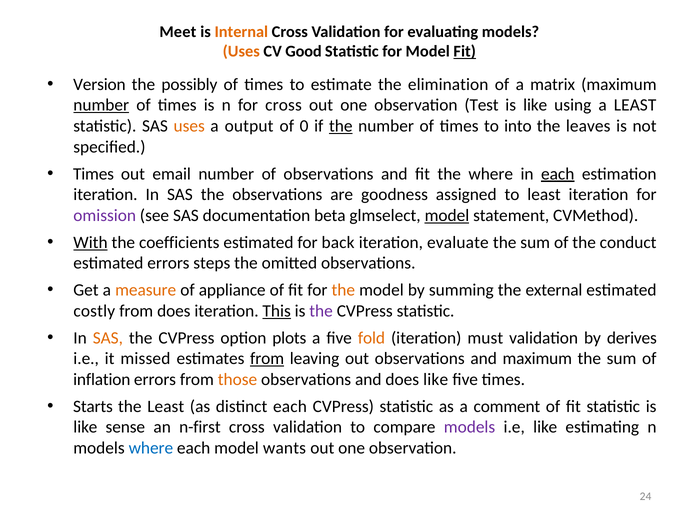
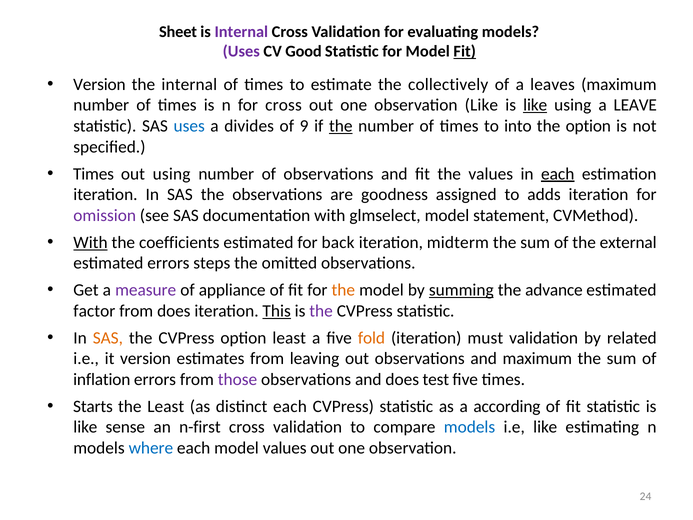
Meet: Meet -> Sheet
Internal at (241, 32) colour: orange -> purple
Uses at (241, 51) colour: orange -> purple
the possibly: possibly -> internal
elimination: elimination -> collectively
matrix: matrix -> leaves
number at (101, 105) underline: present -> none
observation Test: Test -> Like
like at (535, 105) underline: none -> present
a LEAST: LEAST -> LEAVE
uses at (189, 126) colour: orange -> blue
output: output -> divides
0: 0 -> 9
the leaves: leaves -> option
out email: email -> using
the where: where -> values
to least: least -> adds
documentation beta: beta -> with
model at (447, 215) underline: present -> none
evaluate: evaluate -> midterm
conduct: conduct -> external
measure colour: orange -> purple
summing underline: none -> present
external: external -> advance
costly: costly -> factor
option plots: plots -> least
derives: derives -> related
it missed: missed -> version
from at (267, 359) underline: present -> none
those colour: orange -> purple
does like: like -> test
comment: comment -> according
models at (470, 427) colour: purple -> blue
model wants: wants -> values
